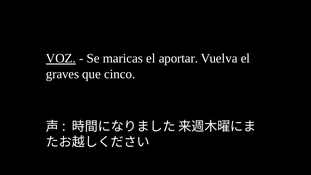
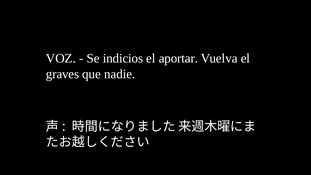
VOZ underline: present -> none
maricas: maricas -> indicios
cinco: cinco -> nadie
